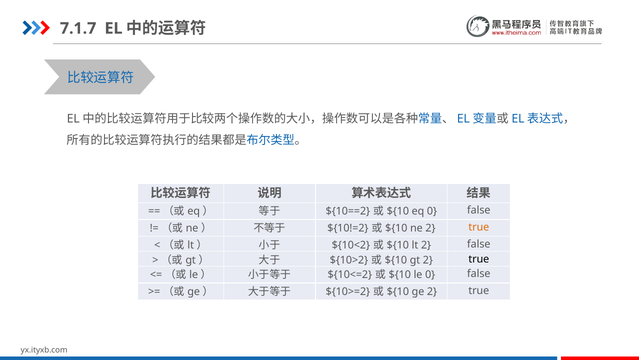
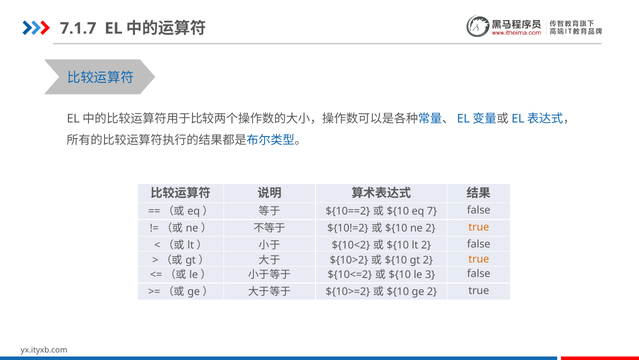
eq 0: 0 -> 7
true at (479, 259) colour: black -> orange
le 0: 0 -> 3
